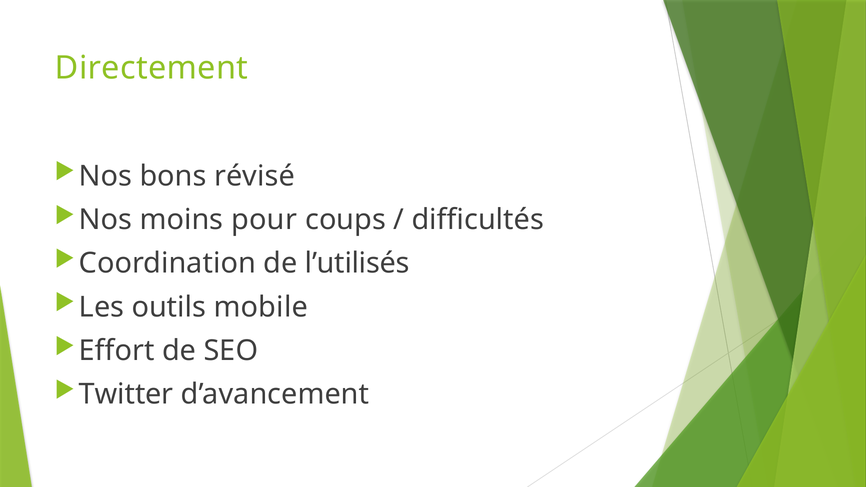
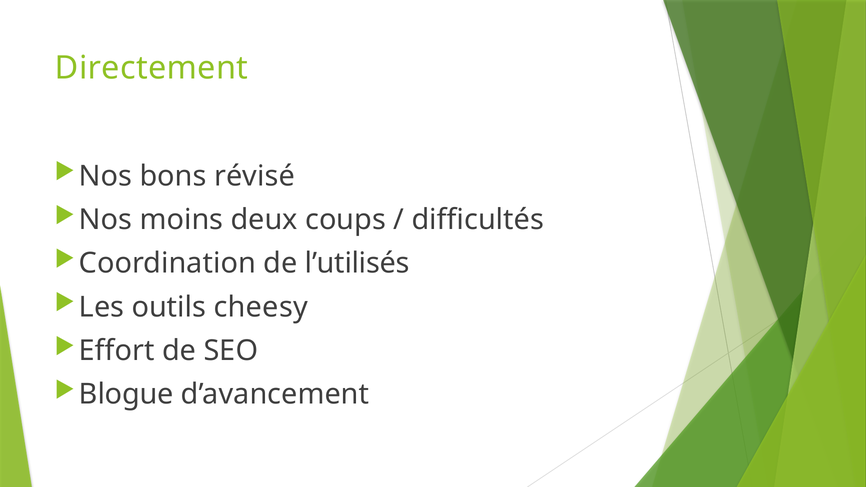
pour: pour -> deux
mobile: mobile -> cheesy
Twitter: Twitter -> Blogue
